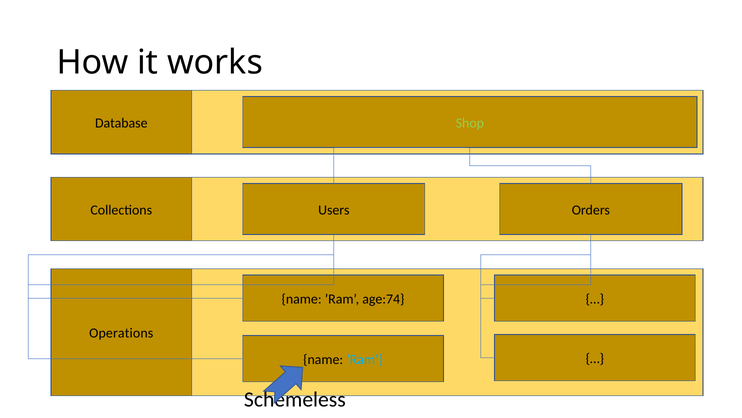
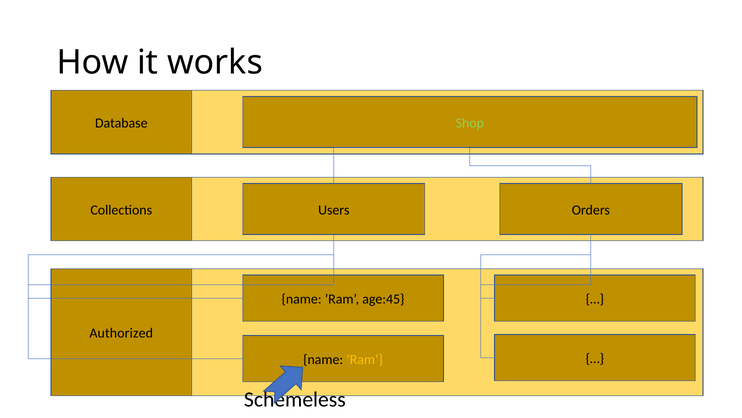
age:74: age:74 -> age:45
Operations: Operations -> Authorized
’Ram at (365, 359) colour: light blue -> yellow
